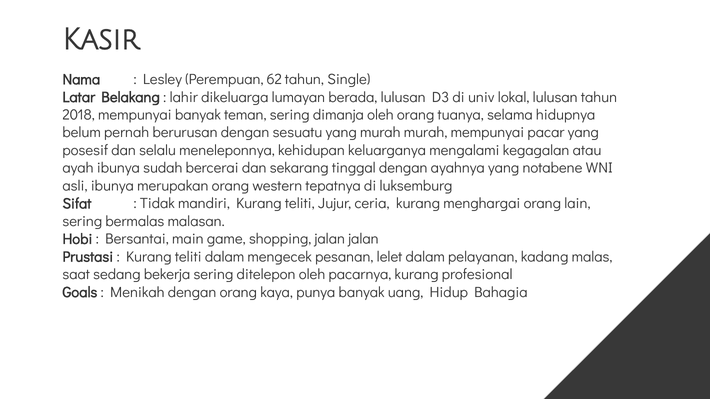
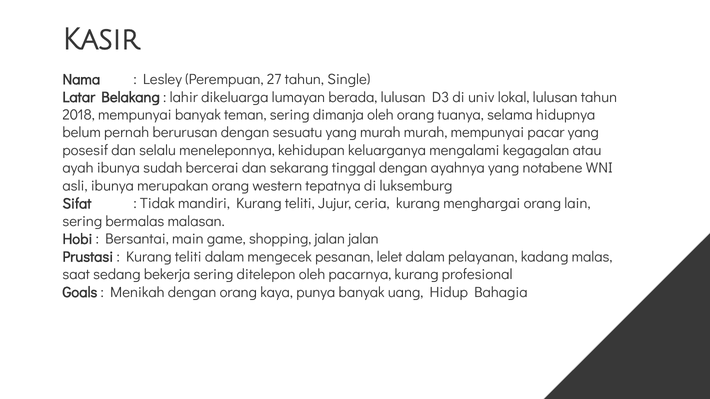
62: 62 -> 27
